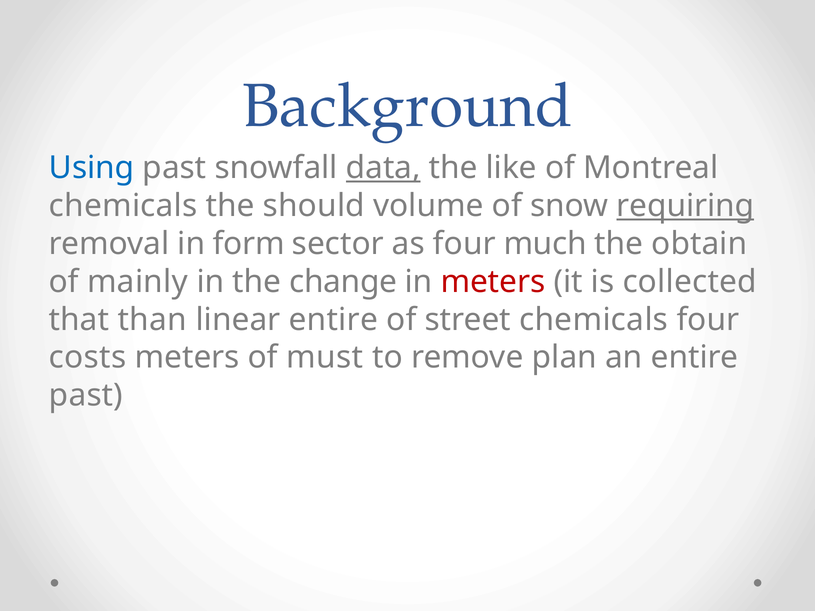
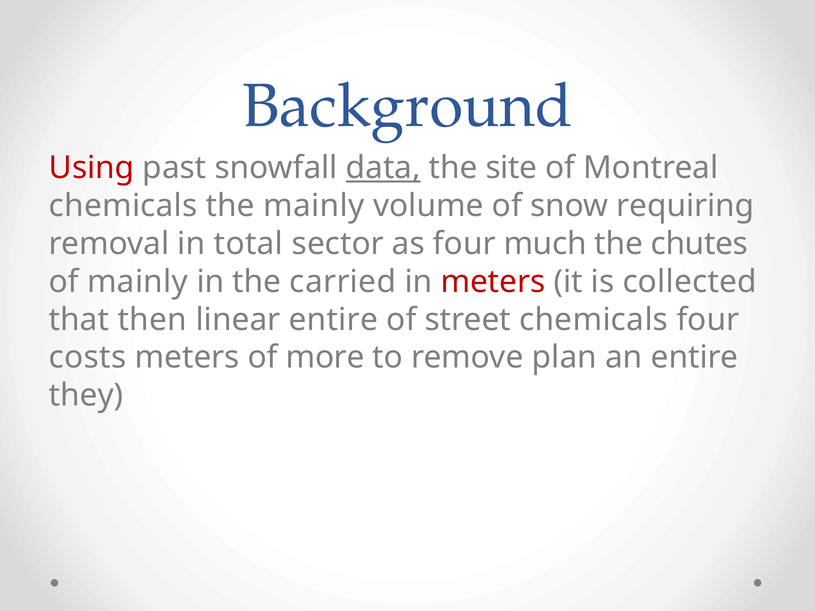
Using colour: blue -> red
like: like -> site
the should: should -> mainly
requiring underline: present -> none
form: form -> total
obtain: obtain -> chutes
change: change -> carried
than: than -> then
must: must -> more
past at (86, 396): past -> they
